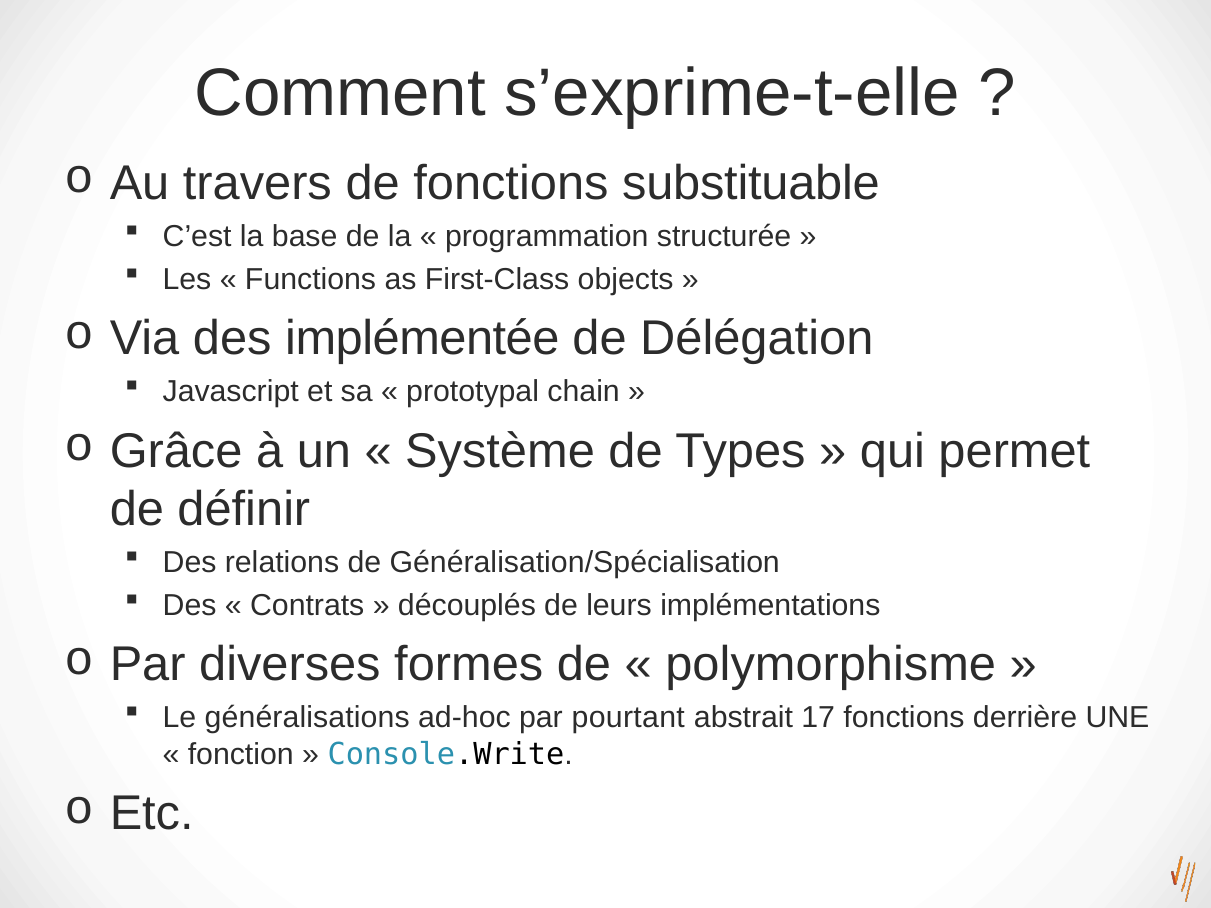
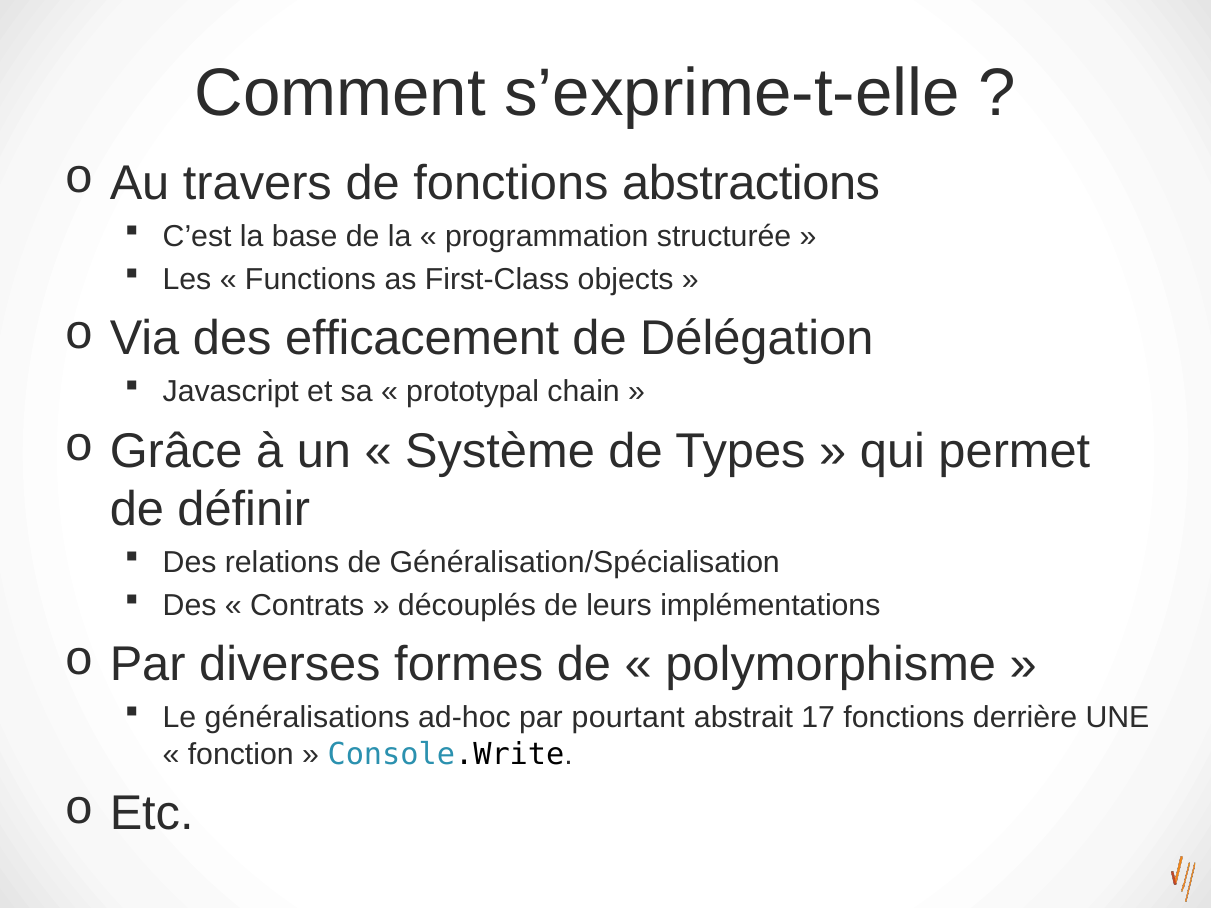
substituable: substituable -> abstractions
implémentée: implémentée -> efficacement
